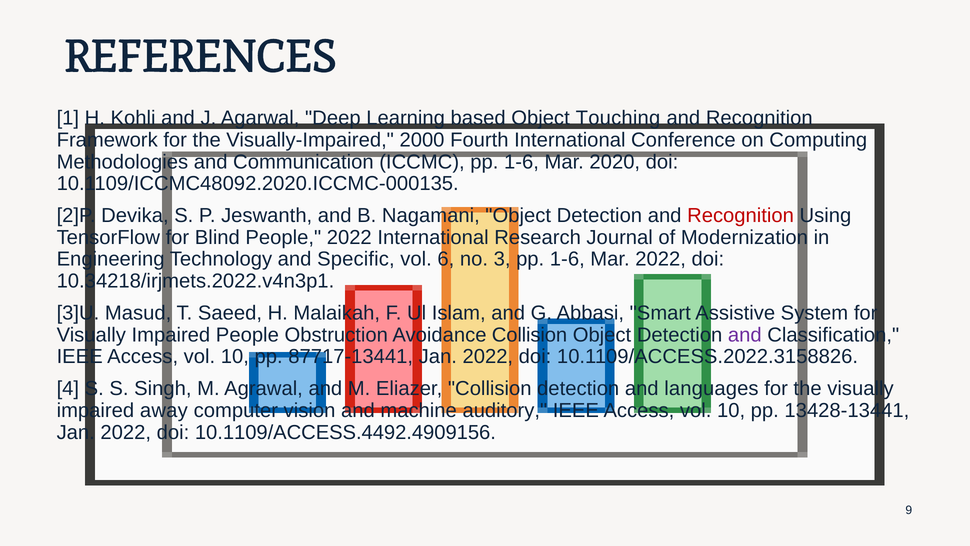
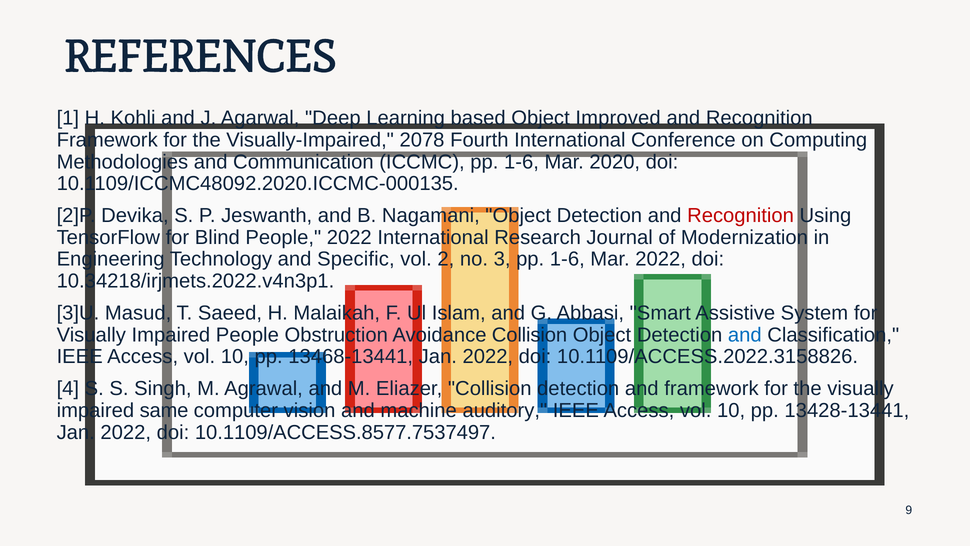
Touching: Touching -> Improved
2000: 2000 -> 2078
6: 6 -> 2
and at (745, 335) colour: purple -> blue
87717-13441: 87717-13441 -> 13468-13441
and languages: languages -> framework
away: away -> same
10.1109/ACCESS.4492.4909156: 10.1109/ACCESS.4492.4909156 -> 10.1109/ACCESS.8577.7537497
